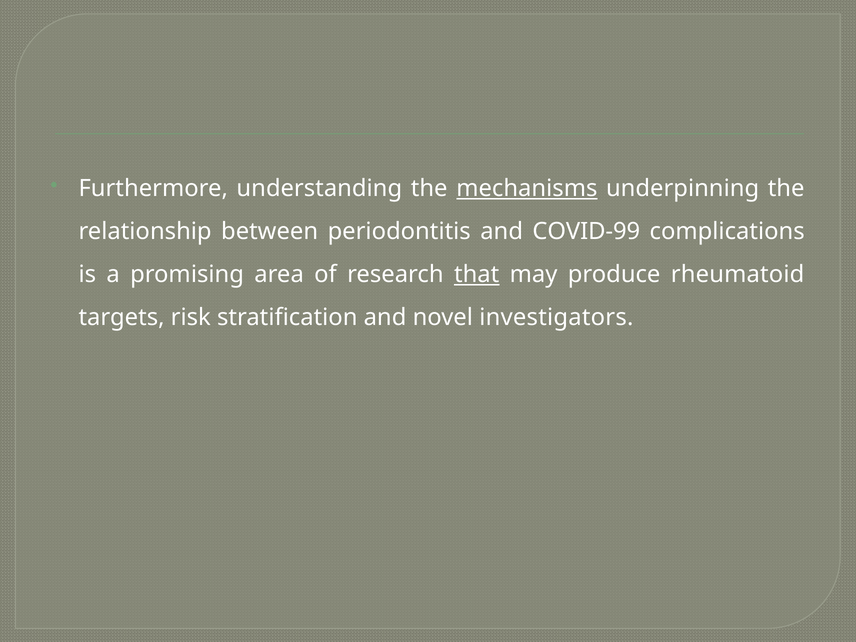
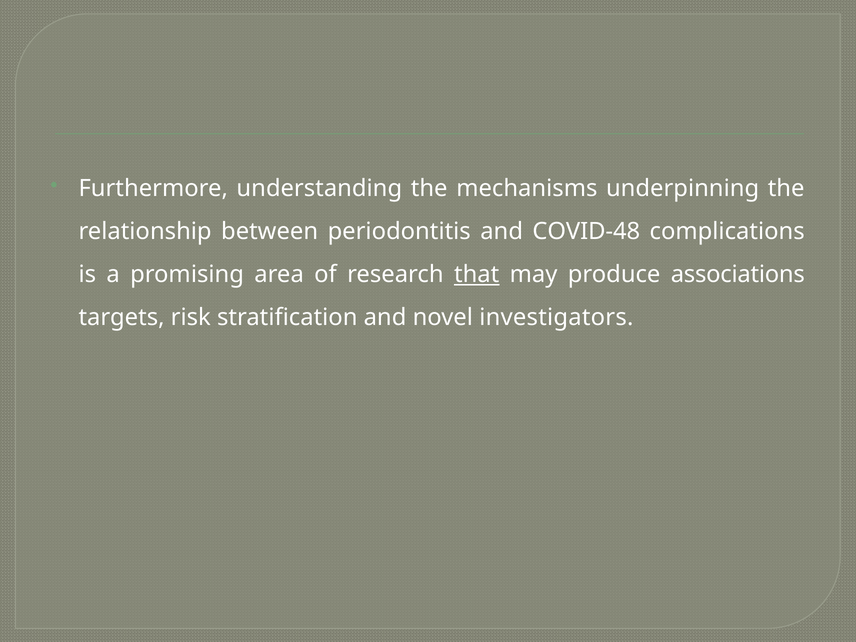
mechanisms underline: present -> none
COVID-99: COVID-99 -> COVID-48
rheumatoid: rheumatoid -> associations
